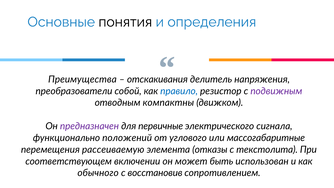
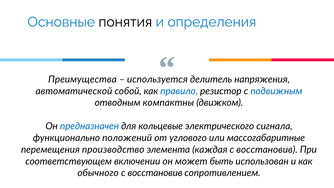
отскакивания: отскакивания -> используется
преобразователи: преобразователи -> автоматической
подвижным colour: purple -> blue
предназначен colour: purple -> blue
первичные: первичные -> кольцевые
рассеиваемую: рассеиваемую -> производство
отказы: отказы -> каждая
текстолита at (267, 149): текстолита -> восстановив
